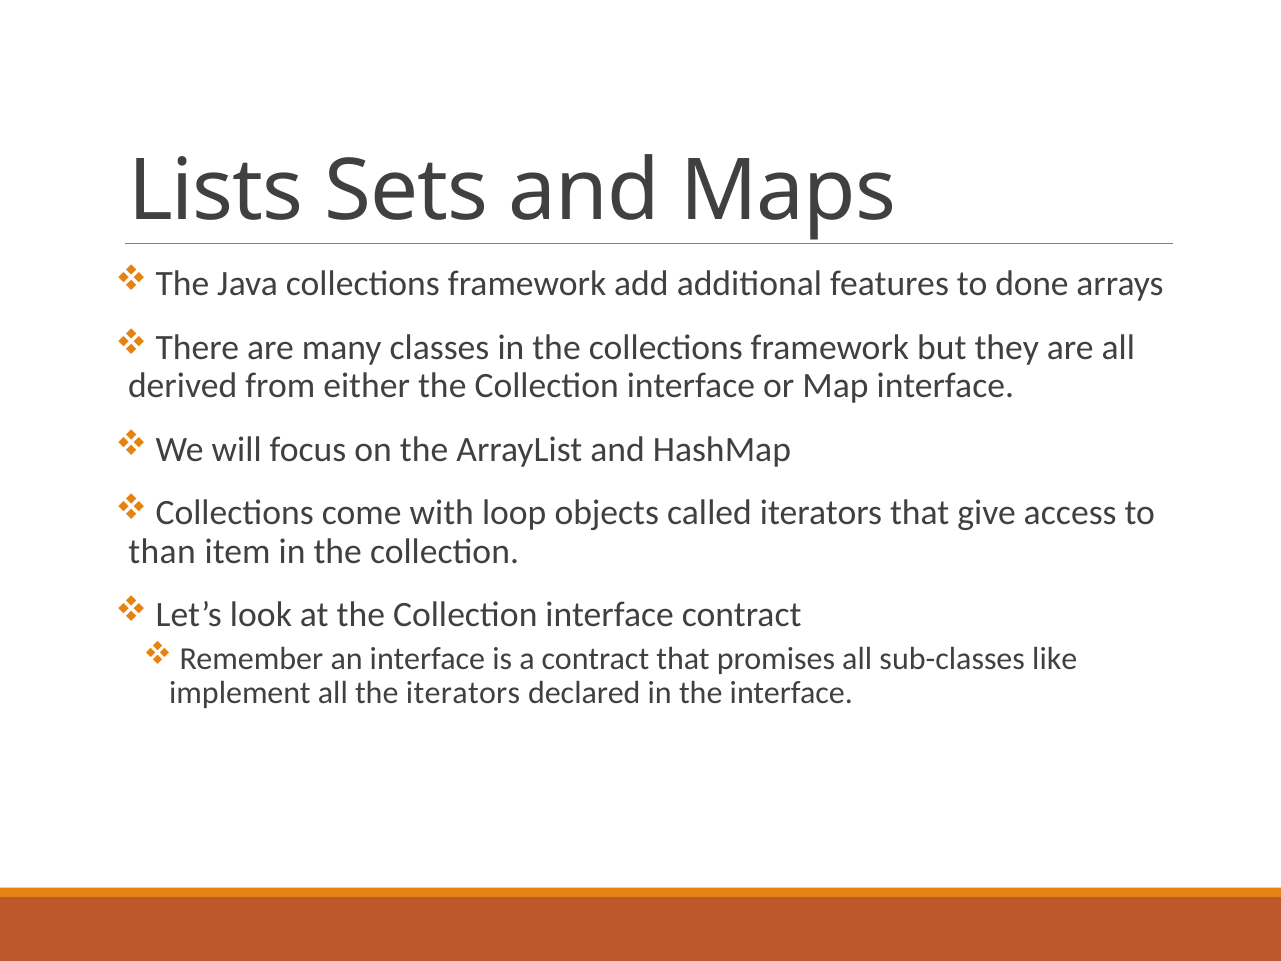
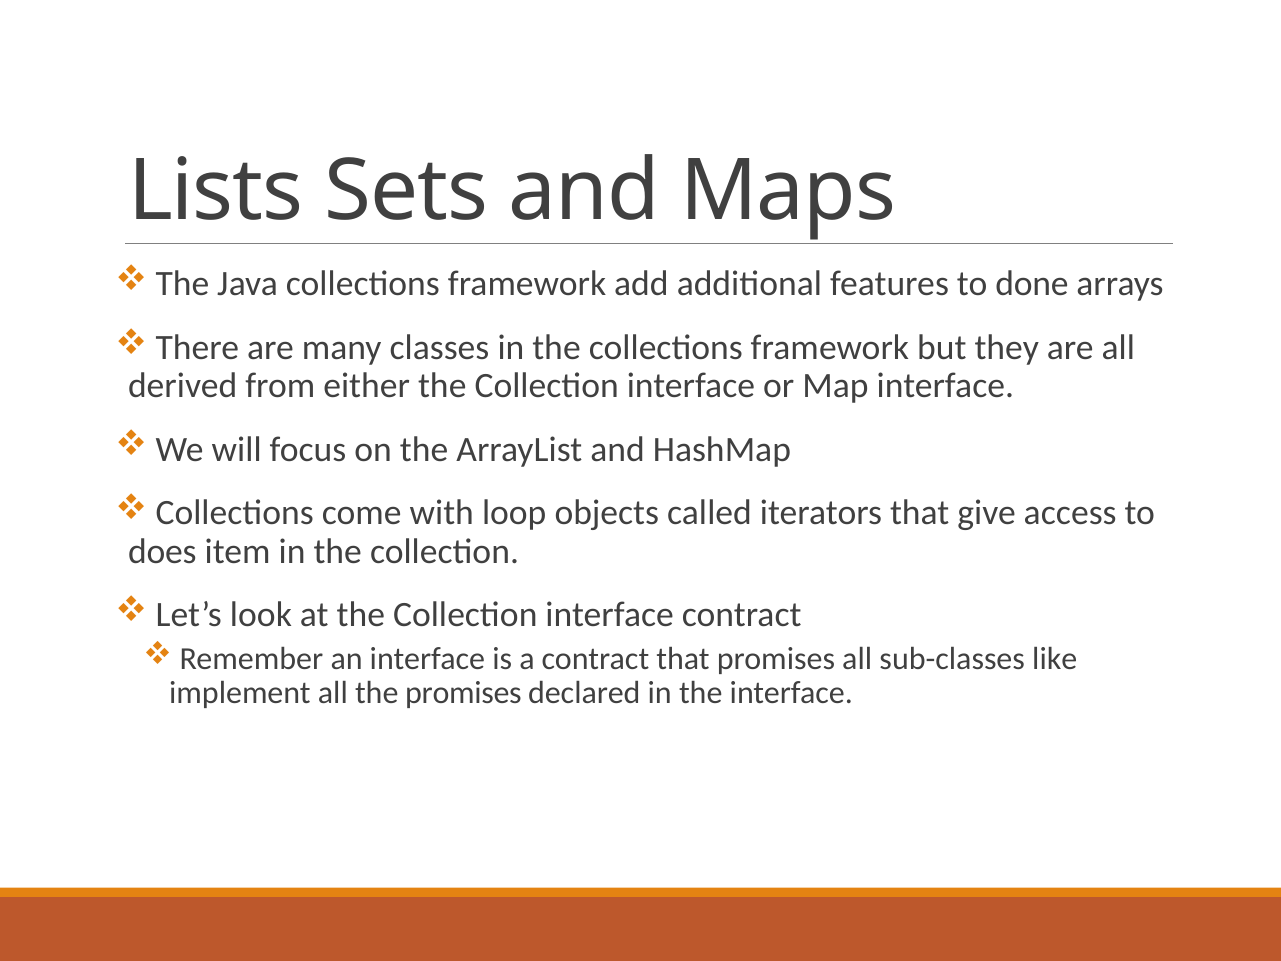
than: than -> does
the iterators: iterators -> promises
